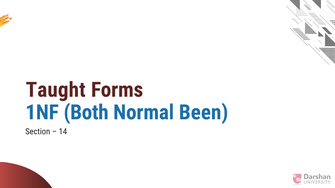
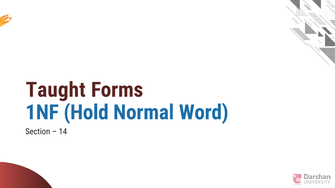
Both: Both -> Hold
Been: Been -> Word
